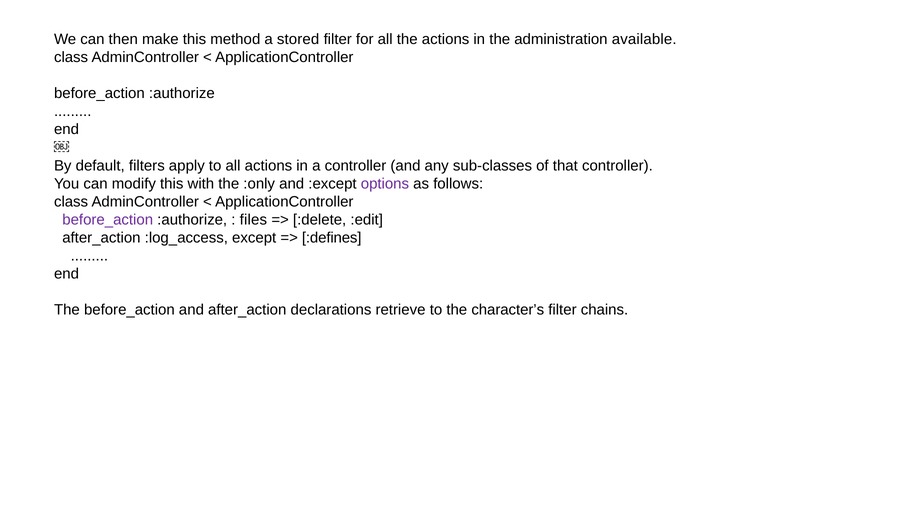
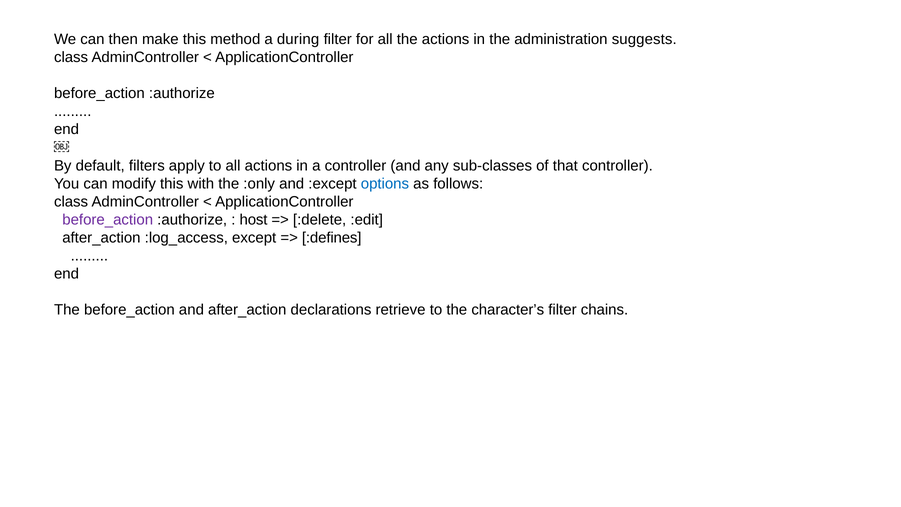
stored: stored -> during
available: available -> suggests
options colour: purple -> blue
files: files -> host
